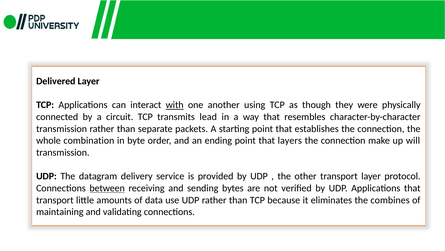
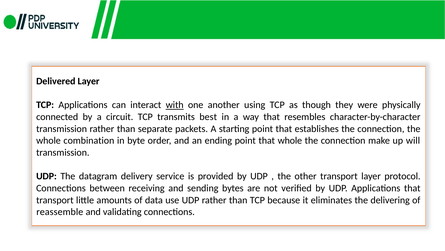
lead: lead -> best
that layers: layers -> whole
between underline: present -> none
combines: combines -> delivering
maintaining: maintaining -> reassemble
